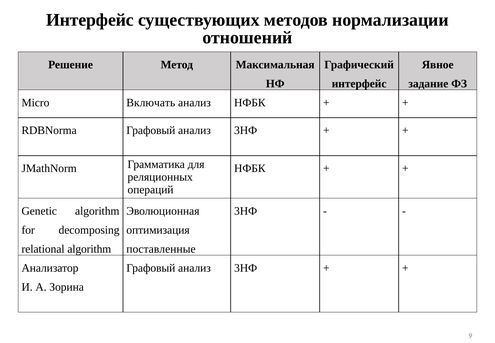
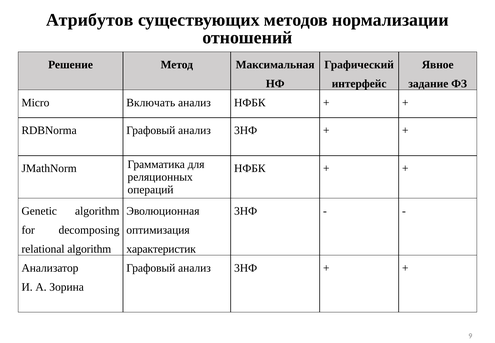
Интерфейс at (90, 20): Интерфейс -> Атрибутов
поставленные: поставленные -> характеристик
